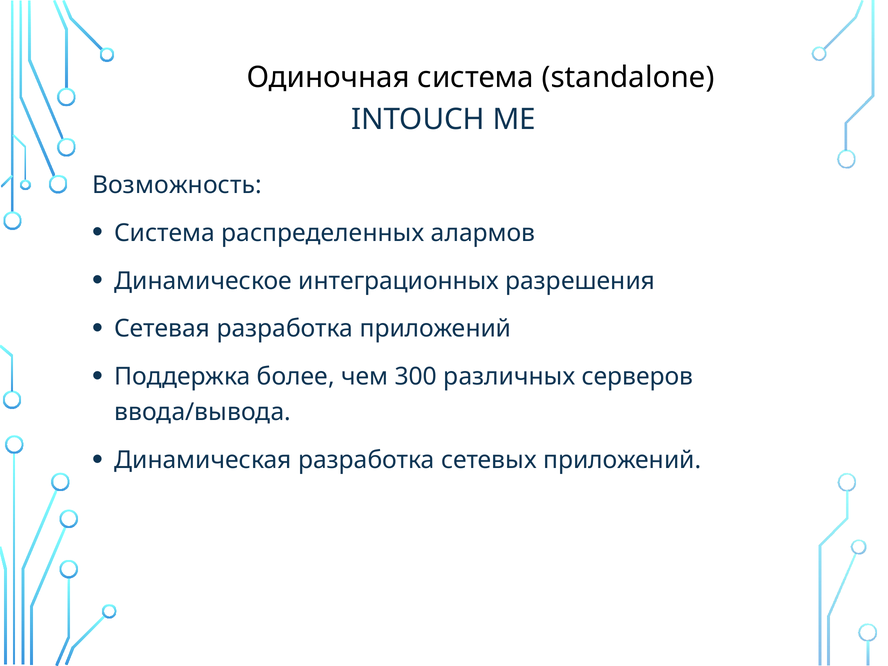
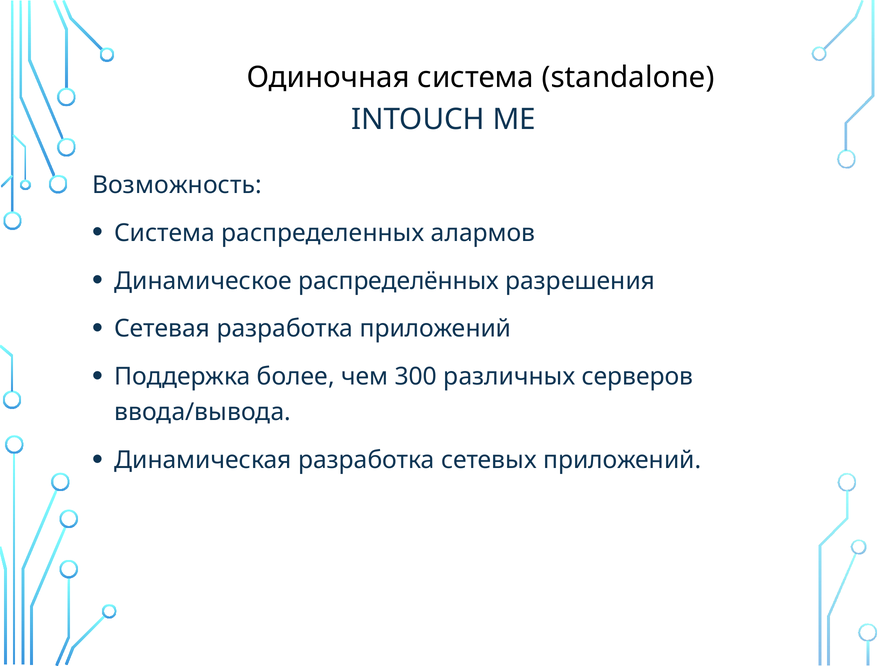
интеграционных: интеграционных -> распределённых
